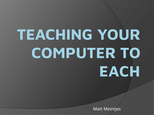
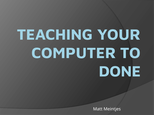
EACH: EACH -> DONE
